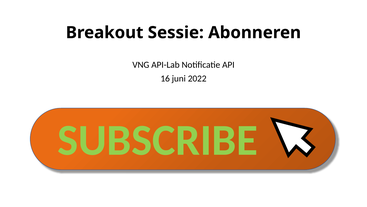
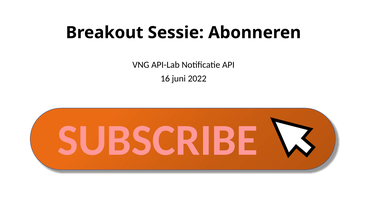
SUBSCRIBE colour: light green -> pink
